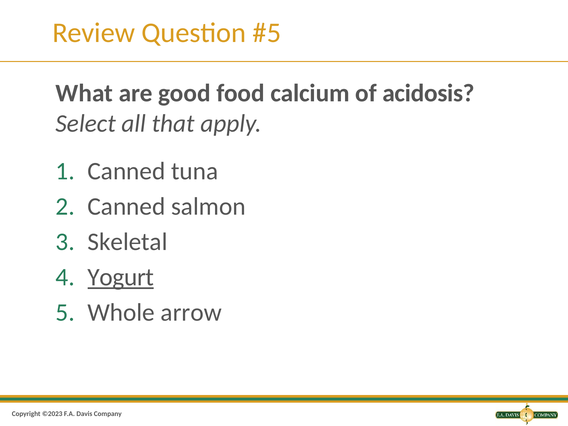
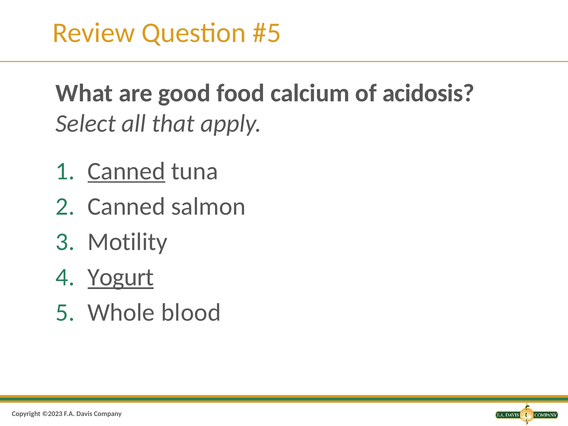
Canned at (126, 171) underline: none -> present
Skeletal: Skeletal -> Motility
arrow: arrow -> blood
